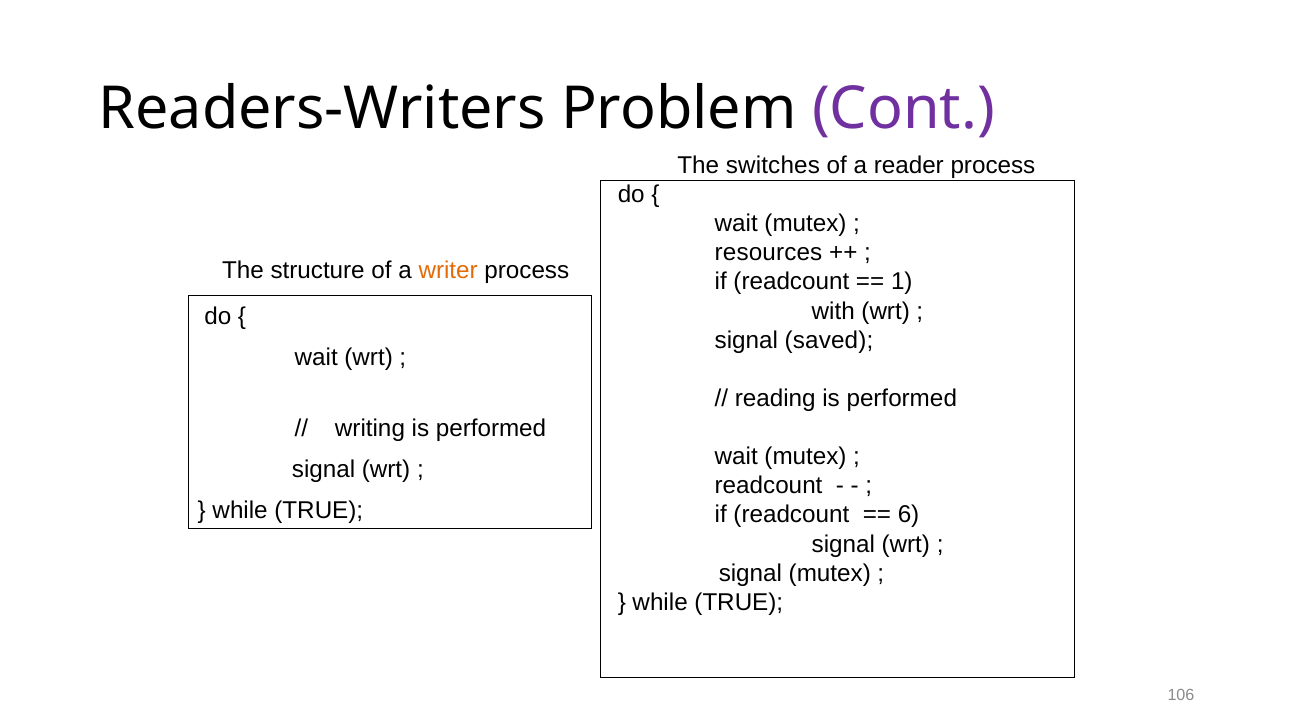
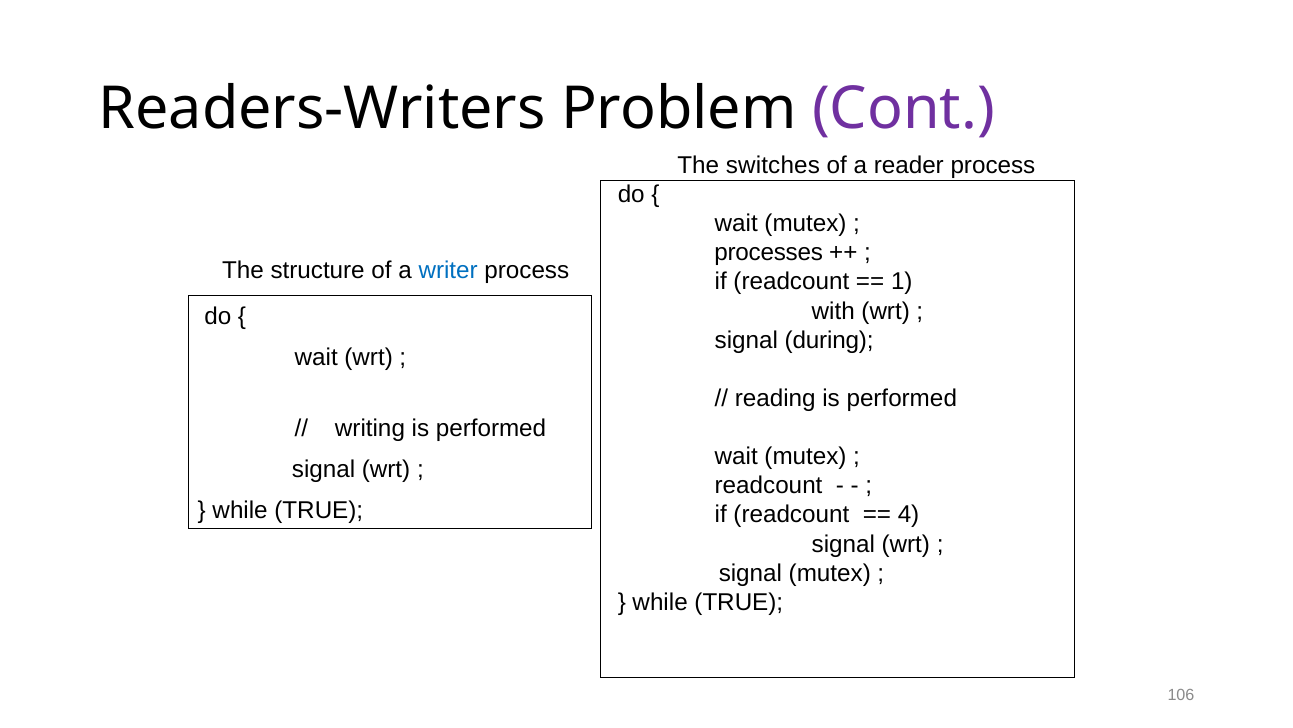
resources: resources -> processes
writer colour: orange -> blue
saved: saved -> during
6: 6 -> 4
